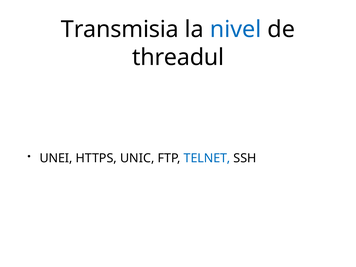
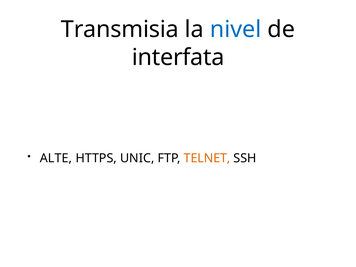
threadul: threadul -> interfata
UNEI: UNEI -> ALTE
TELNET colour: blue -> orange
